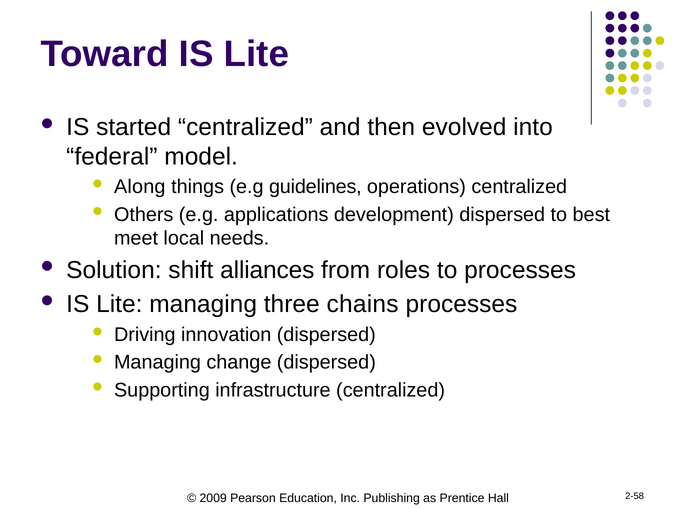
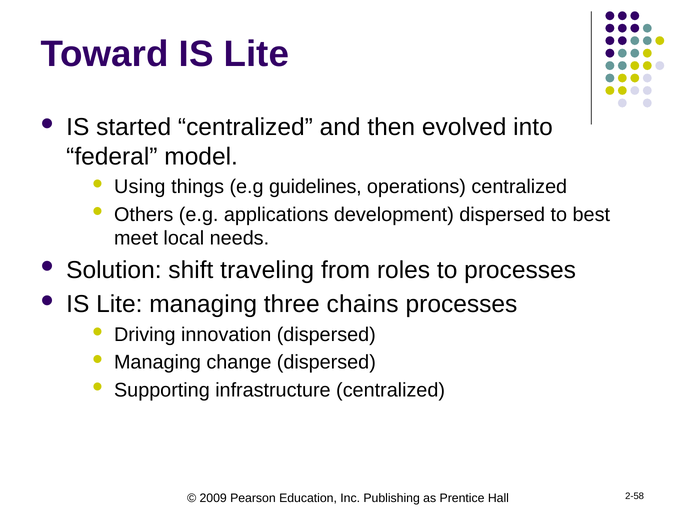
Along: Along -> Using
alliances: alliances -> traveling
